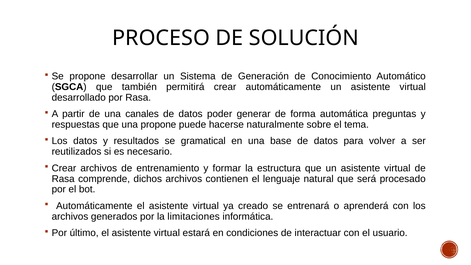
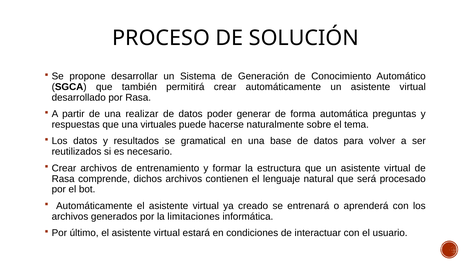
canales: canales -> realizar
una propone: propone -> virtuales
